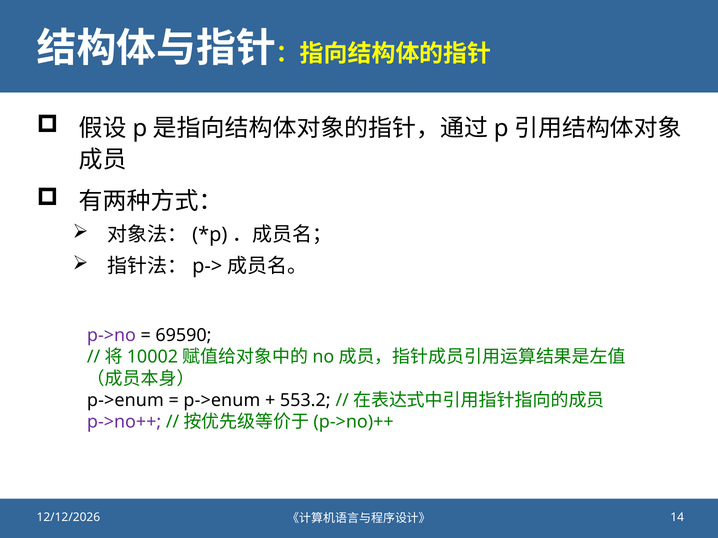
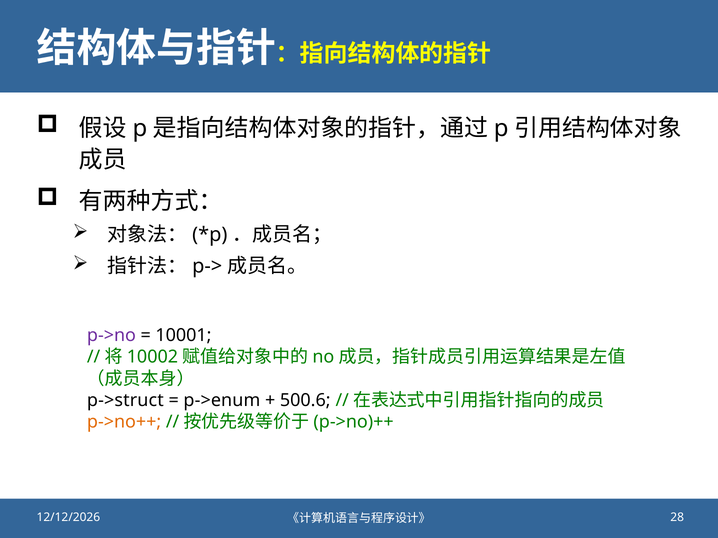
69590: 69590 -> 10001
p->enum at (125, 400): p->enum -> p->struct
553.2: 553.2 -> 500.6
p->no++ colour: purple -> orange
14: 14 -> 28
